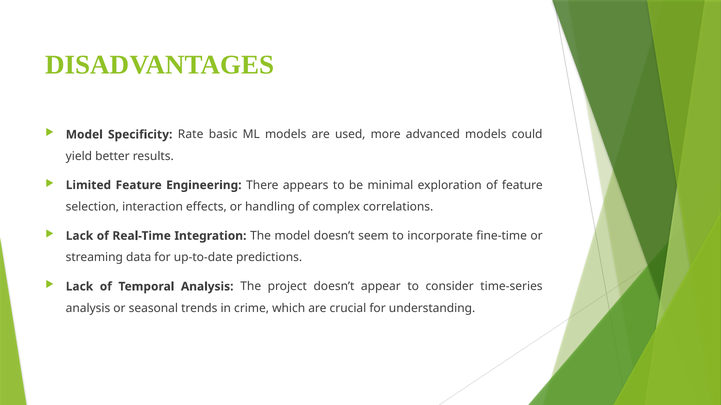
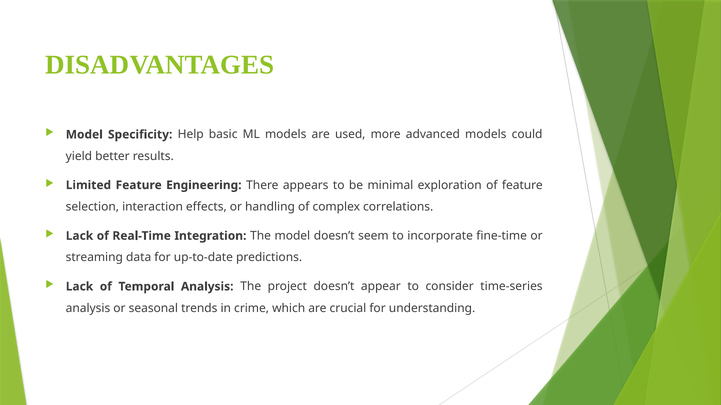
Rate: Rate -> Help
